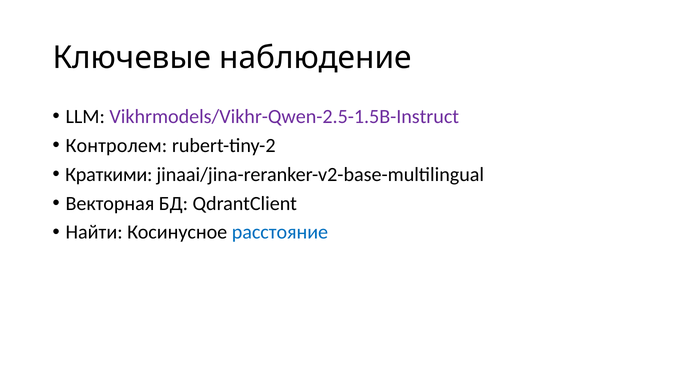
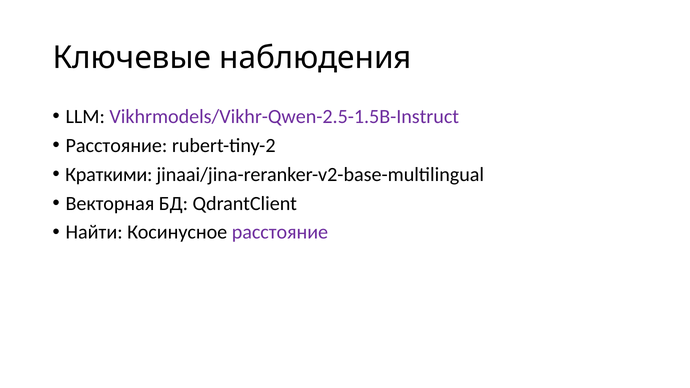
наблюдение: наблюдение -> наблюдения
Контролем at (116, 146): Контролем -> Расстояние
расстояние at (280, 232) colour: blue -> purple
